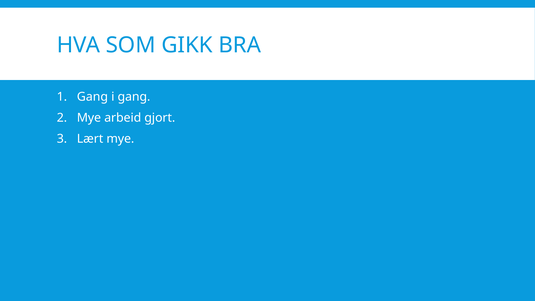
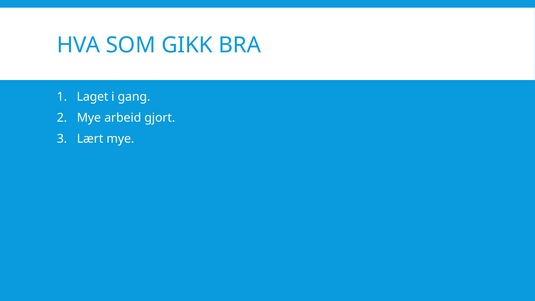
Gang at (92, 97): Gang -> Laget
